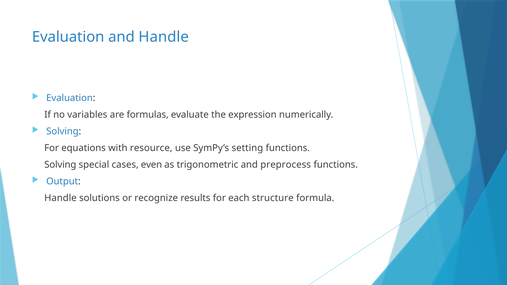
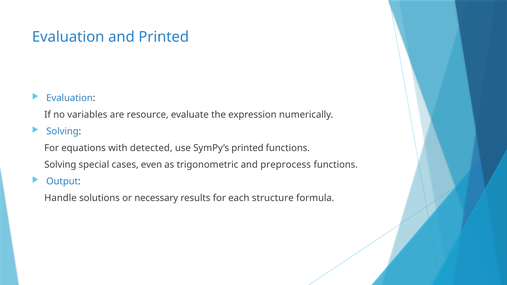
and Handle: Handle -> Printed
formulas: formulas -> resource
resource: resource -> detected
SymPy’s setting: setting -> printed
recognize: recognize -> necessary
